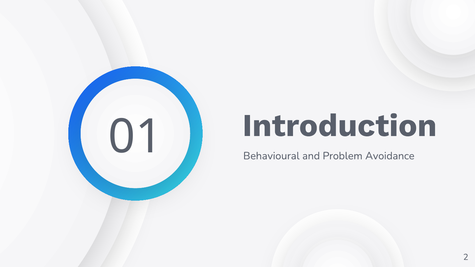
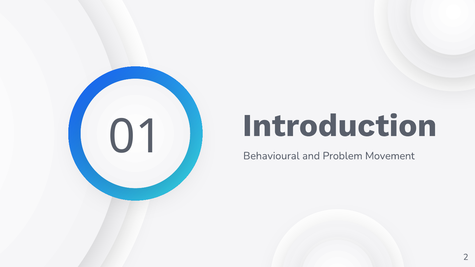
Avoidance: Avoidance -> Movement
